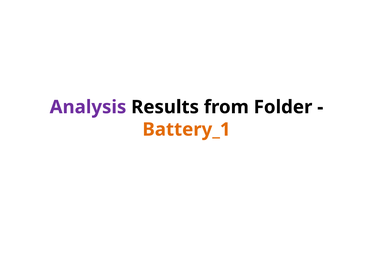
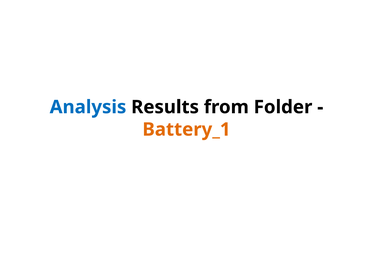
Analysis colour: purple -> blue
